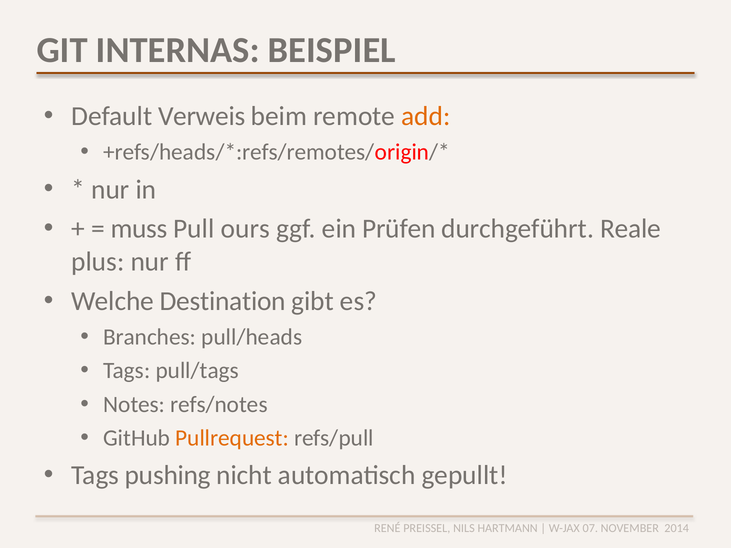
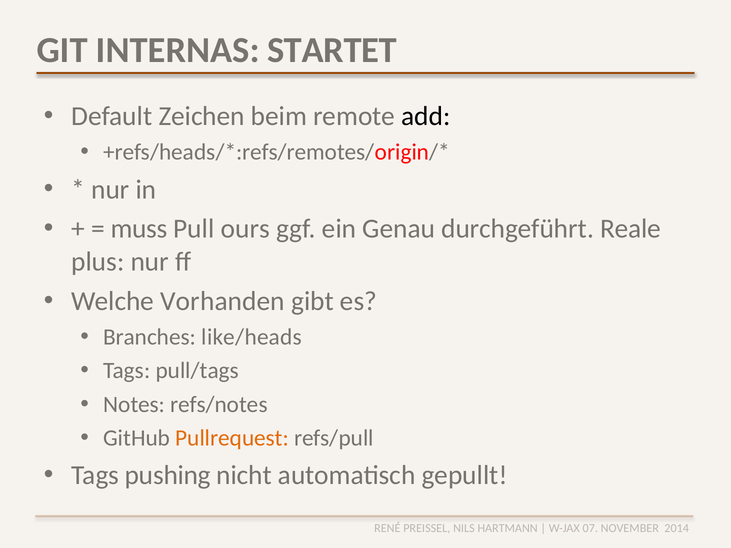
BEISPIEL: BEISPIEL -> STARTET
Verweis: Verweis -> Zeichen
add colour: orange -> black
Prüfen: Prüfen -> Genau
Destination: Destination -> Vorhanden
pull/heads: pull/heads -> like/heads
